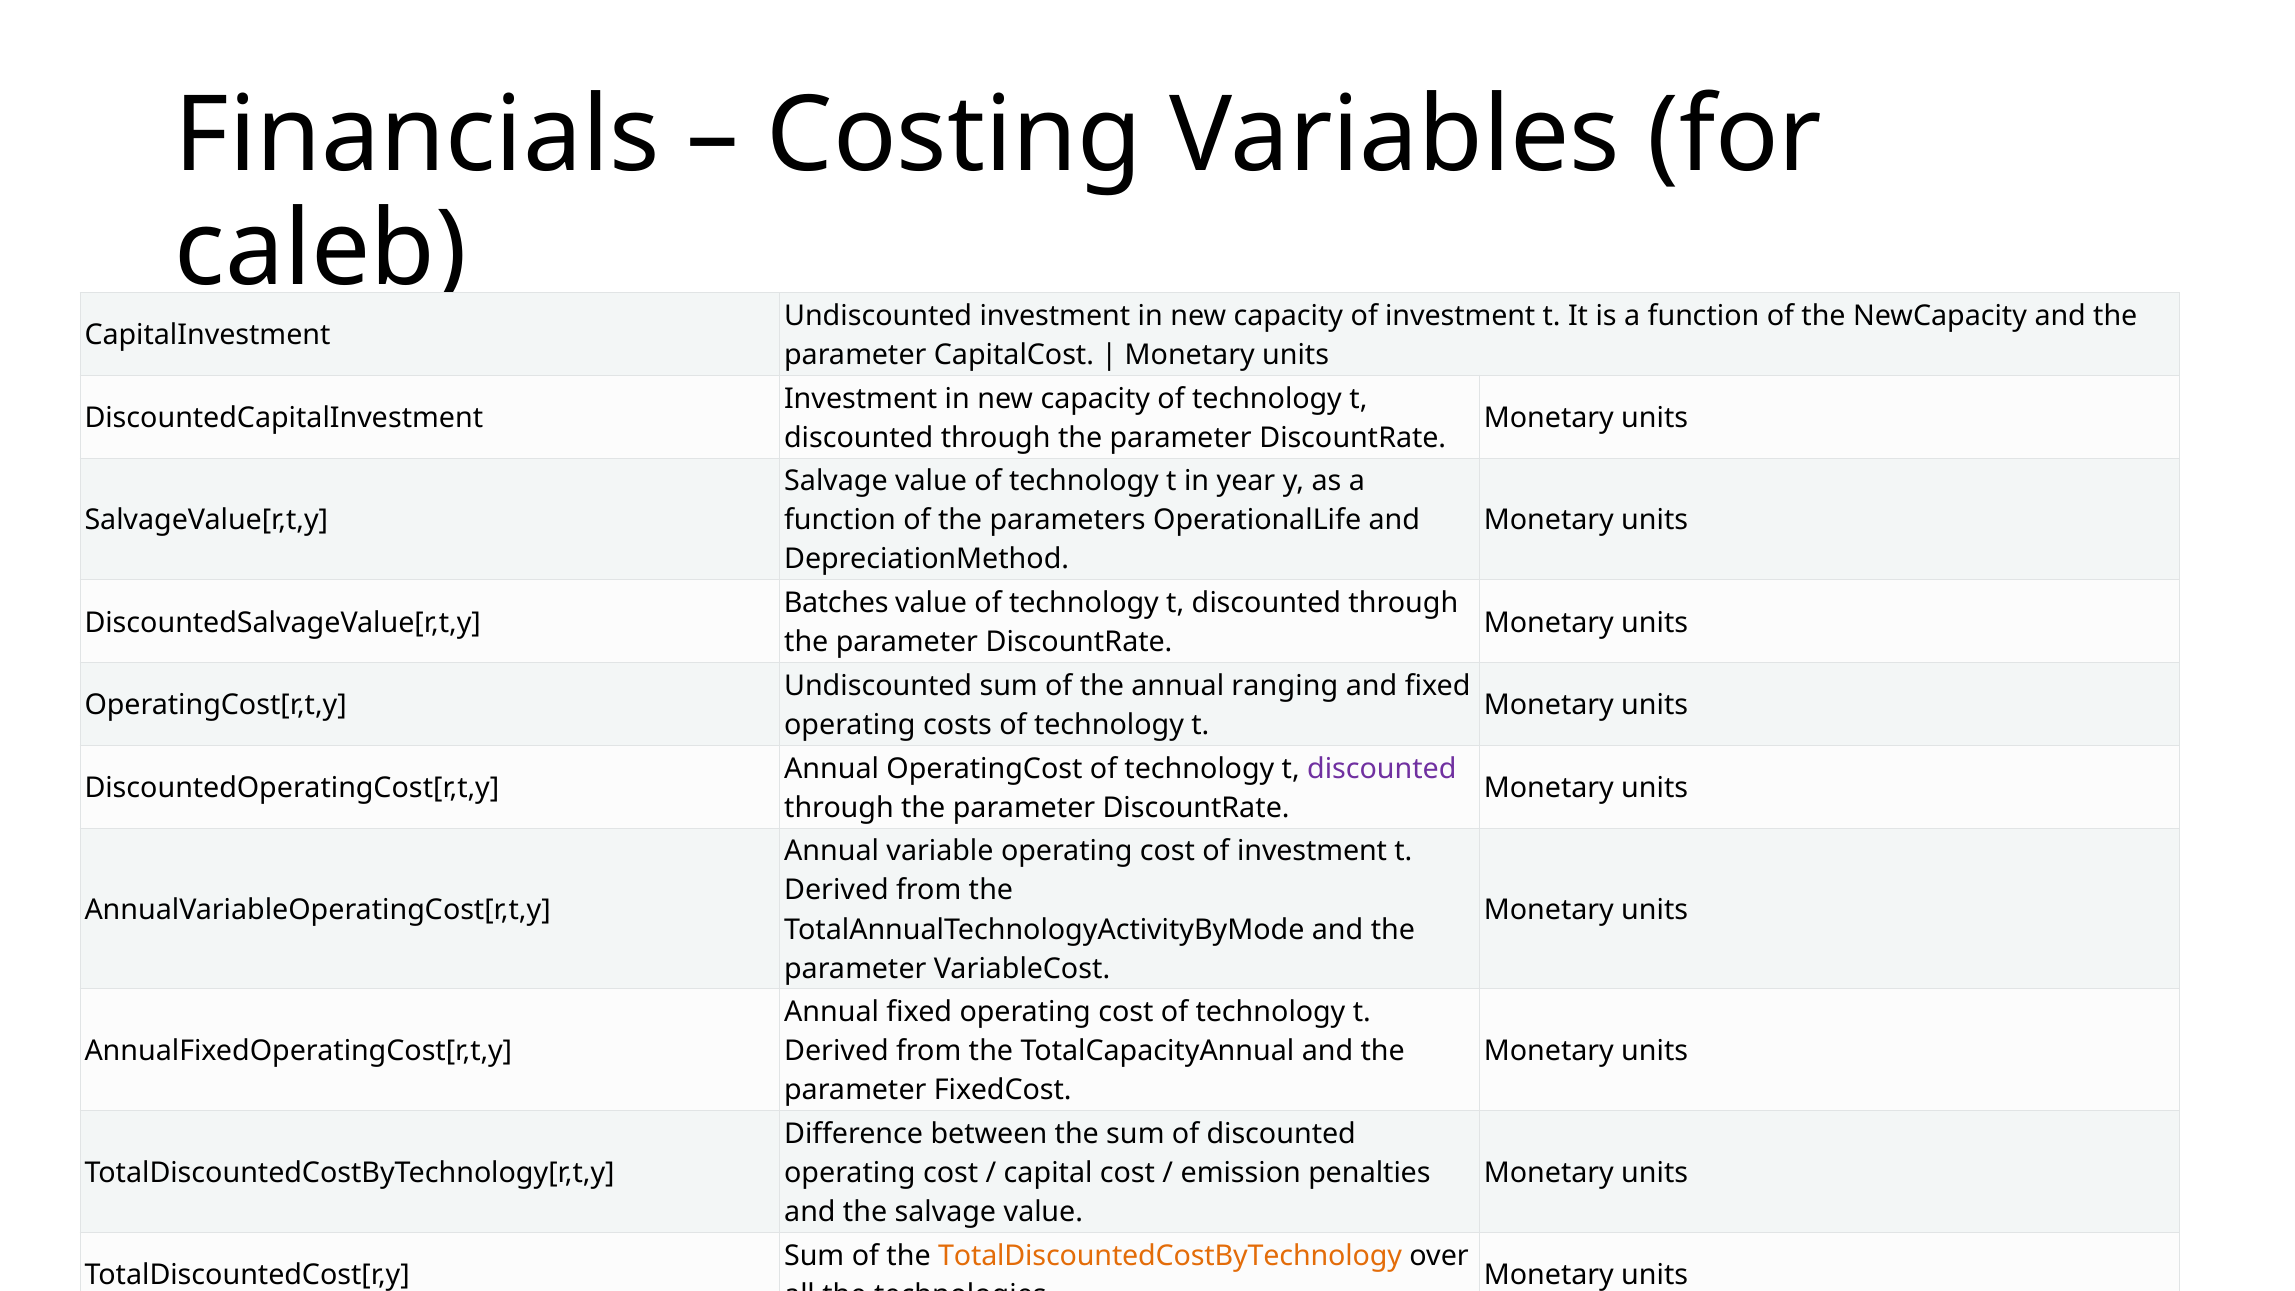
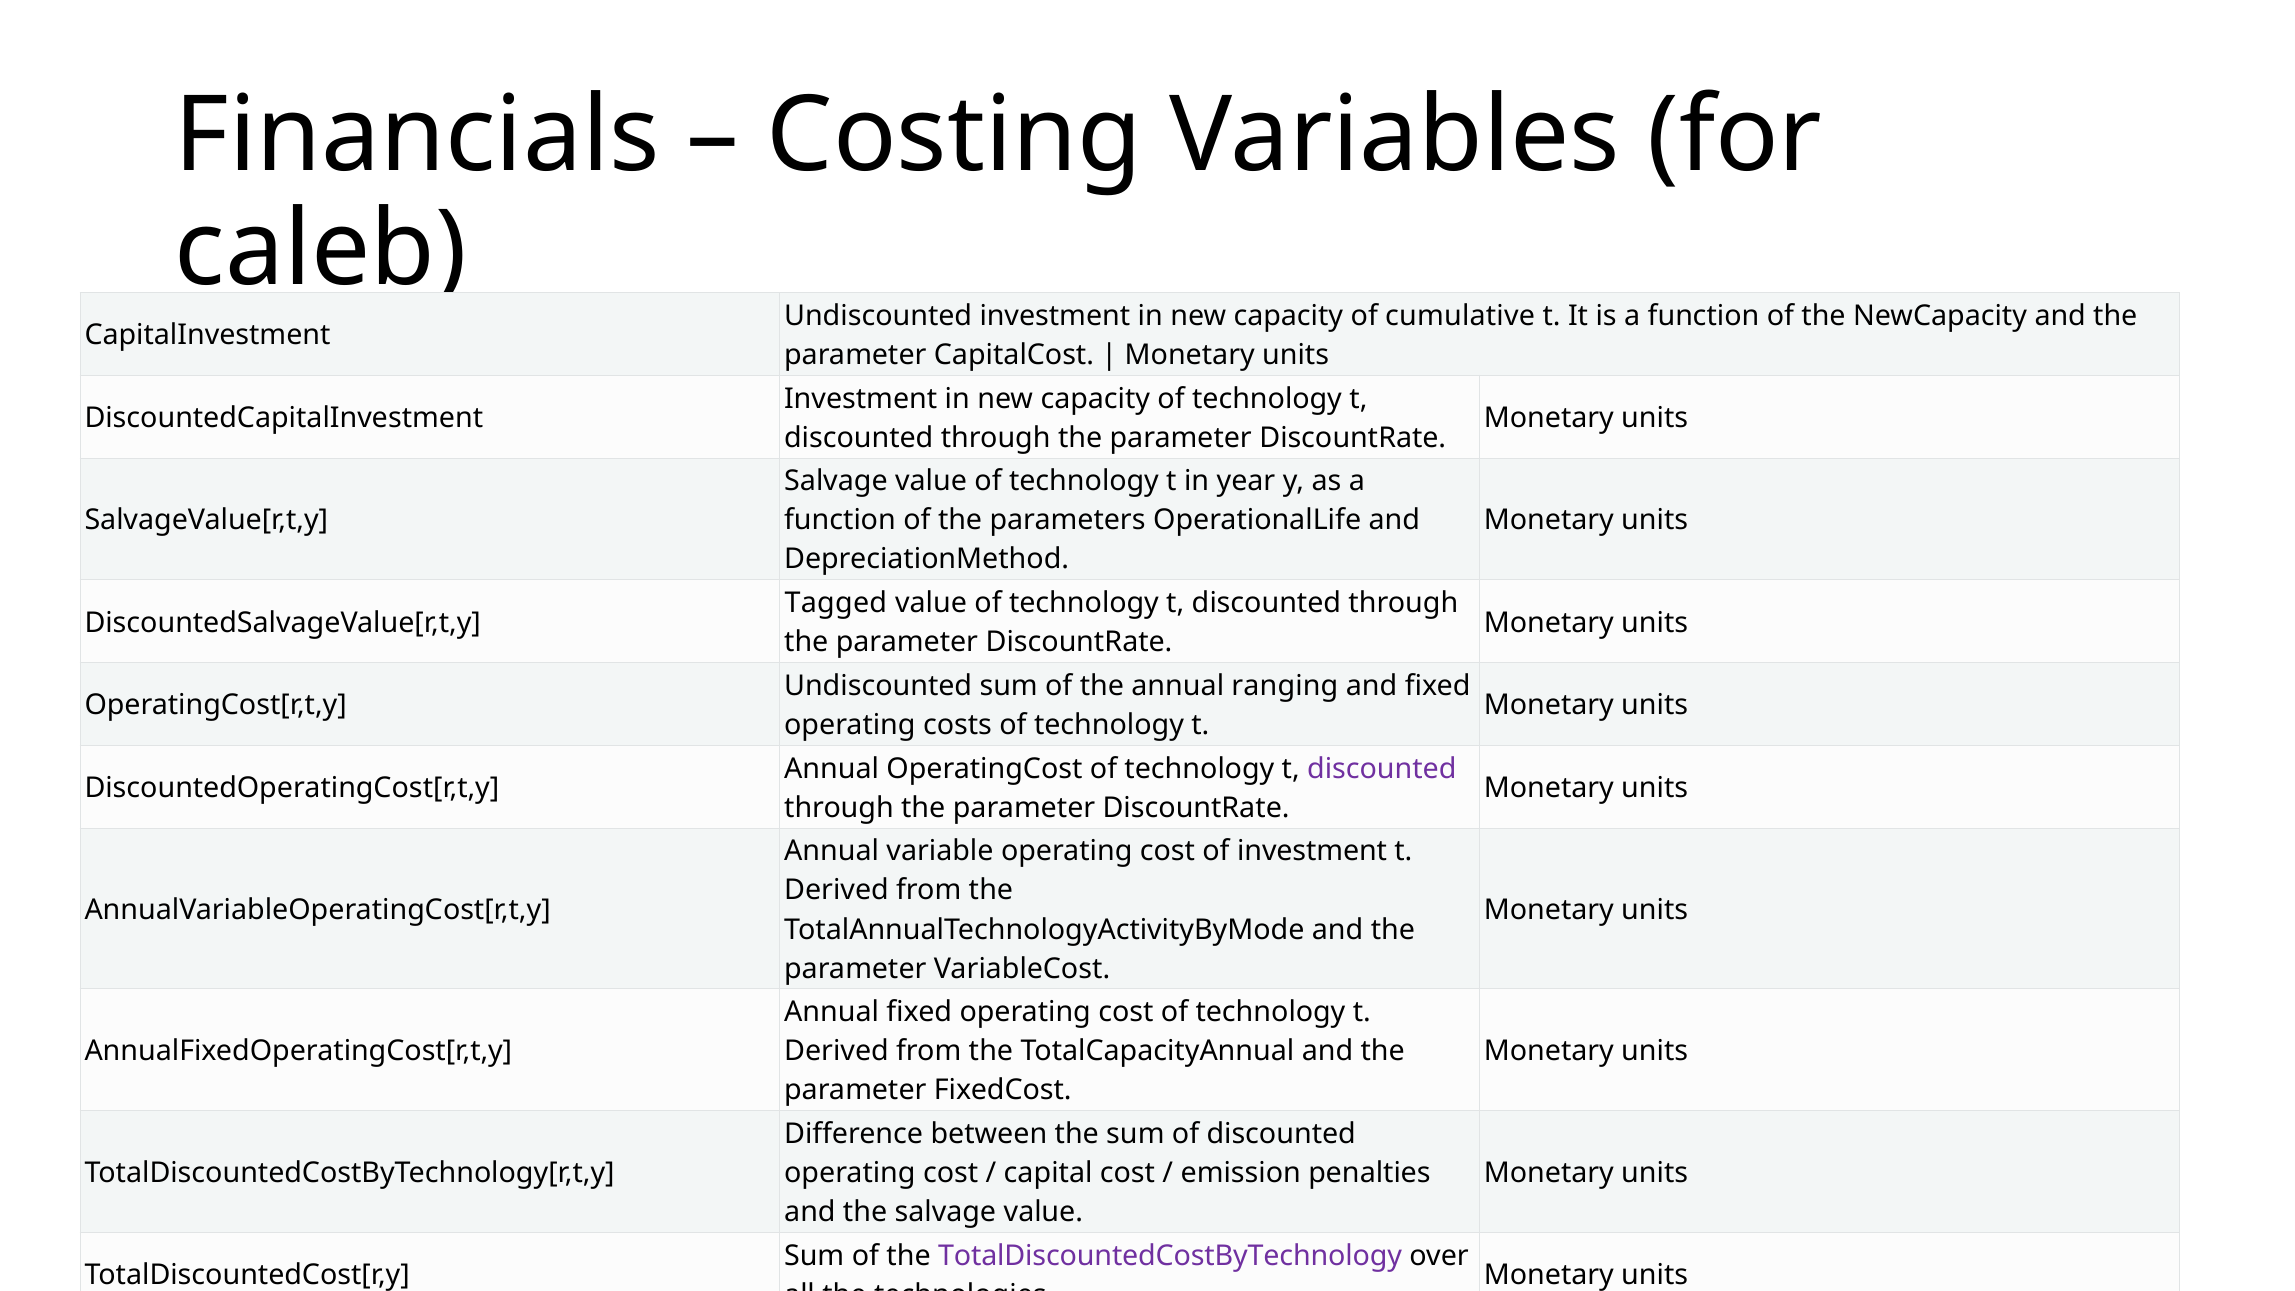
capacity of investment: investment -> cumulative
Batches: Batches -> Tagged
TotalDiscountedCostByTechnology colour: orange -> purple
